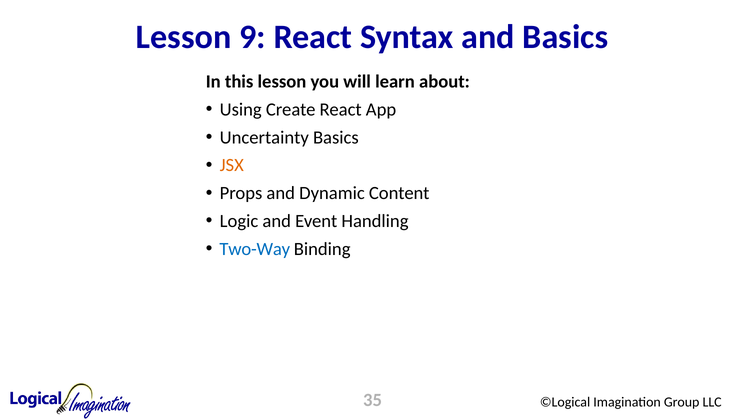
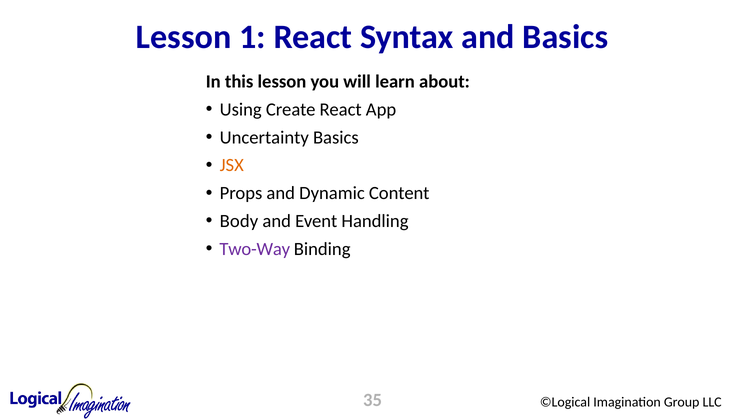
9: 9 -> 1
Logic: Logic -> Body
Two-Way colour: blue -> purple
